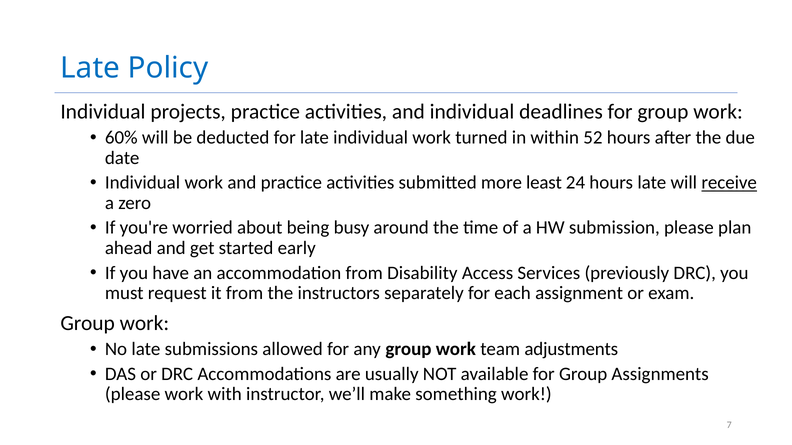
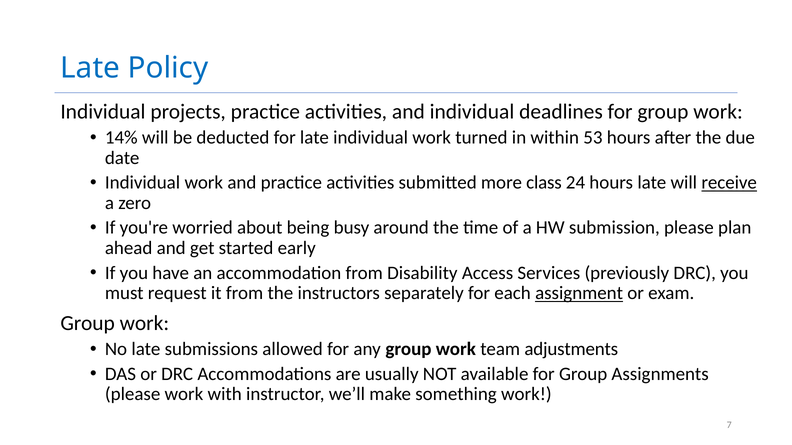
60%: 60% -> 14%
52: 52 -> 53
least: least -> class
assignment underline: none -> present
